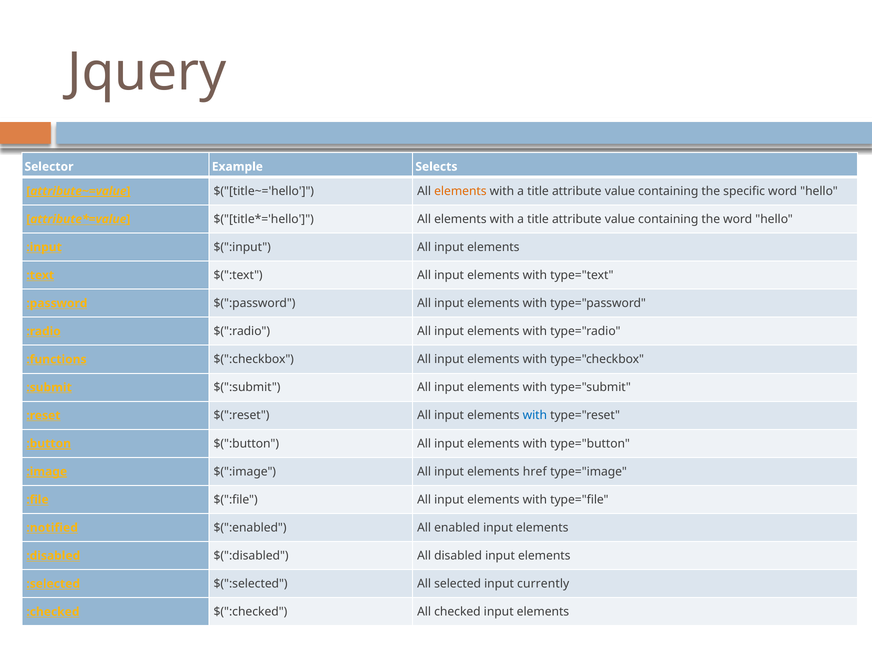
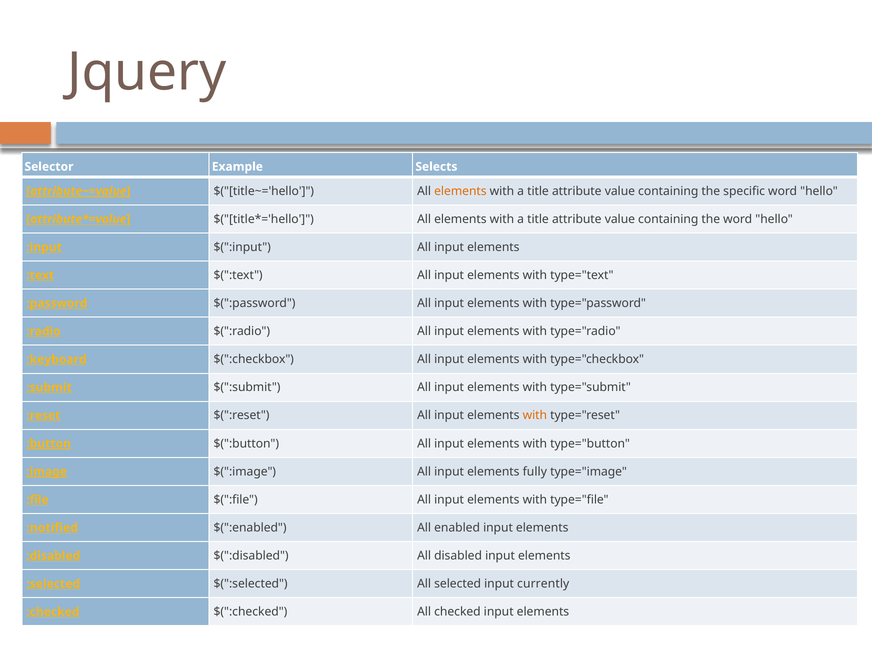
:functions: :functions -> :keyboard
with at (535, 415) colour: blue -> orange
href: href -> fully
